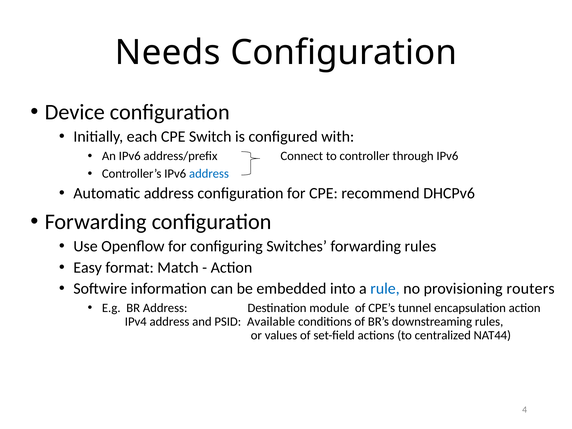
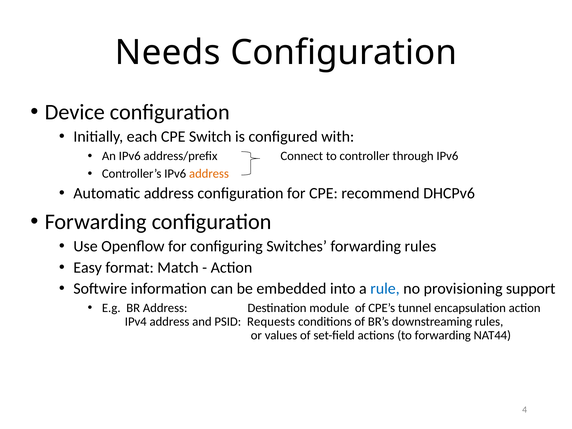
address at (209, 174) colour: blue -> orange
routers: routers -> support
Available: Available -> Requests
to centralized: centralized -> forwarding
